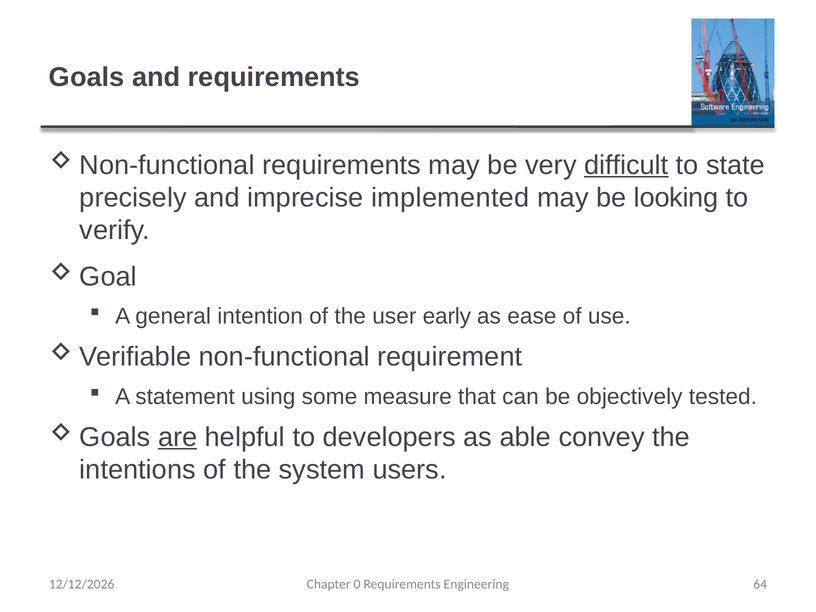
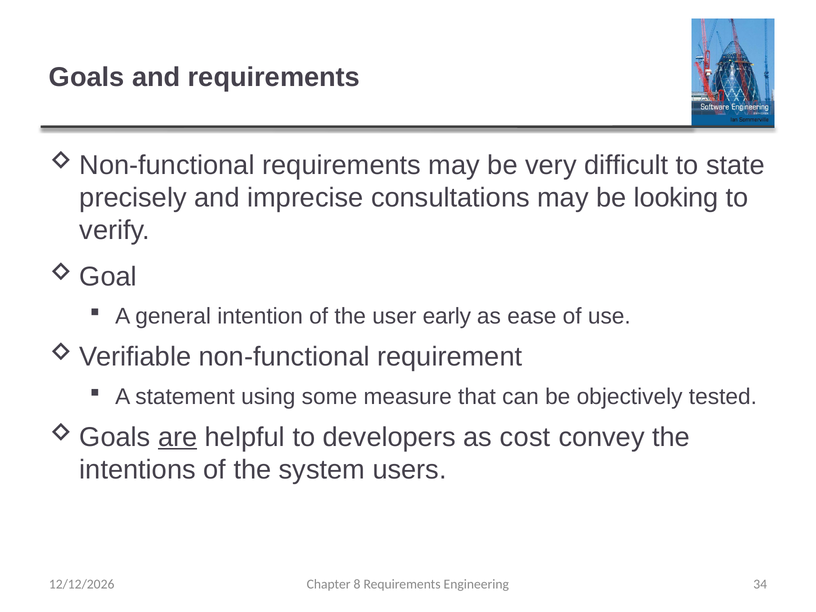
difficult underline: present -> none
implemented: implemented -> consultations
able: able -> cost
0: 0 -> 8
64: 64 -> 34
